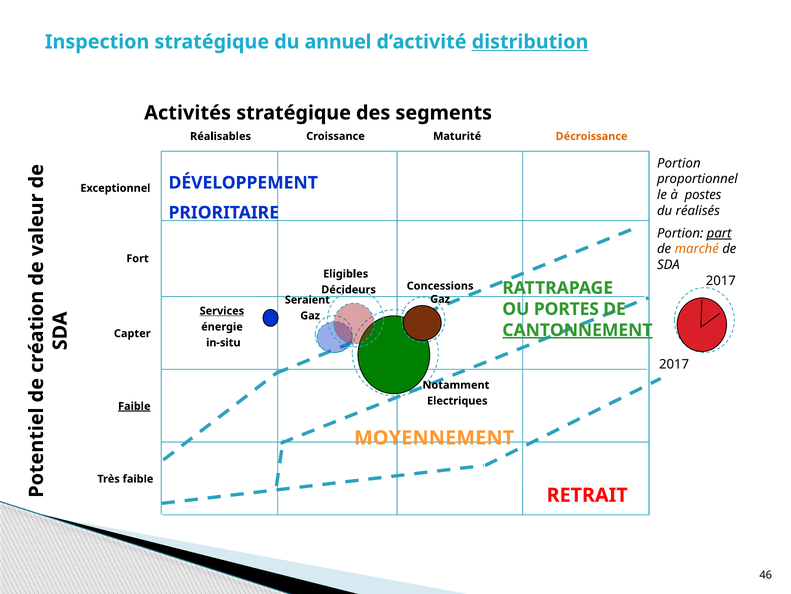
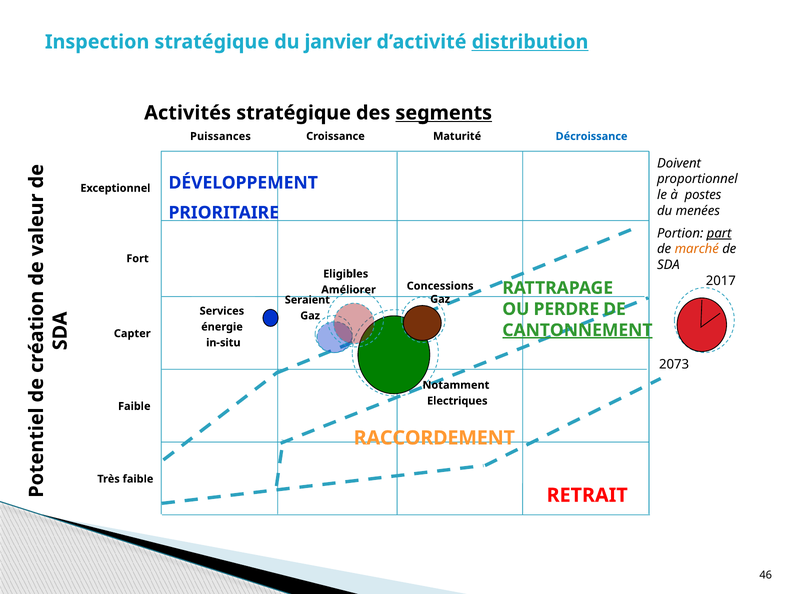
annuel: annuel -> janvier
segments underline: none -> present
Réalisables: Réalisables -> Puissances
Décroissance colour: orange -> blue
Portion at (679, 163): Portion -> Doivent
réalisés: réalisés -> menées
Décideurs: Décideurs -> Améliorer
PORTES: PORTES -> PERDRE
Services underline: present -> none
2017 at (674, 364): 2017 -> 2073
Faible at (134, 406) underline: present -> none
MOYENNEMENT: MOYENNEMENT -> RACCORDEMENT
